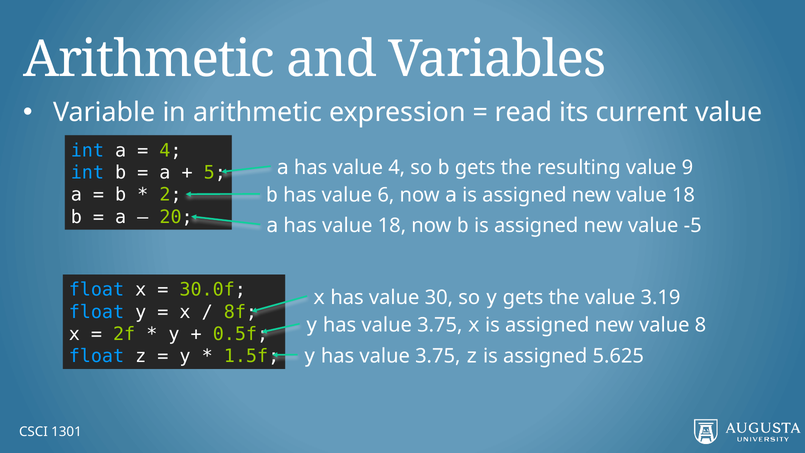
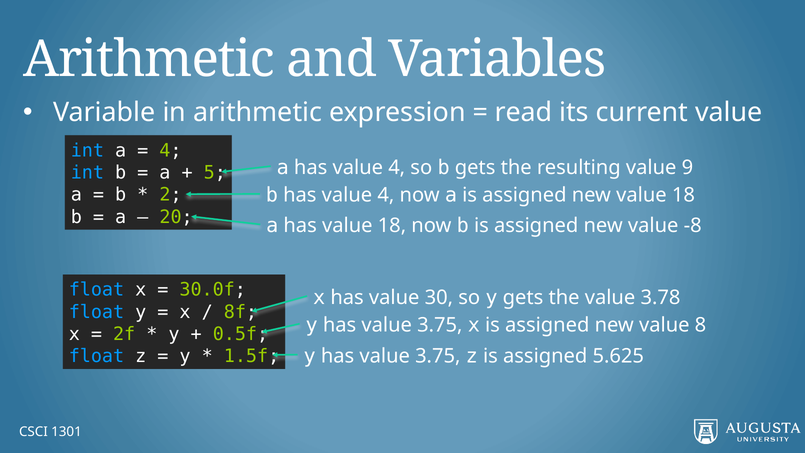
b has value 6: 6 -> 4
-5: -5 -> -8
3.19: 3.19 -> 3.78
